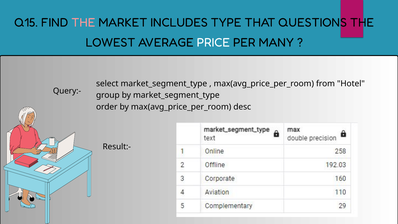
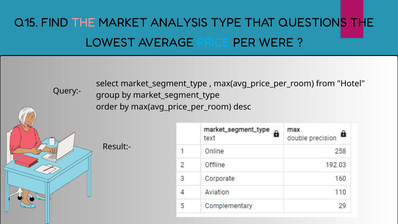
INCLUDES: INCLUDES -> ANALYSIS
PRICE colour: white -> light blue
MANY: MANY -> WERE
